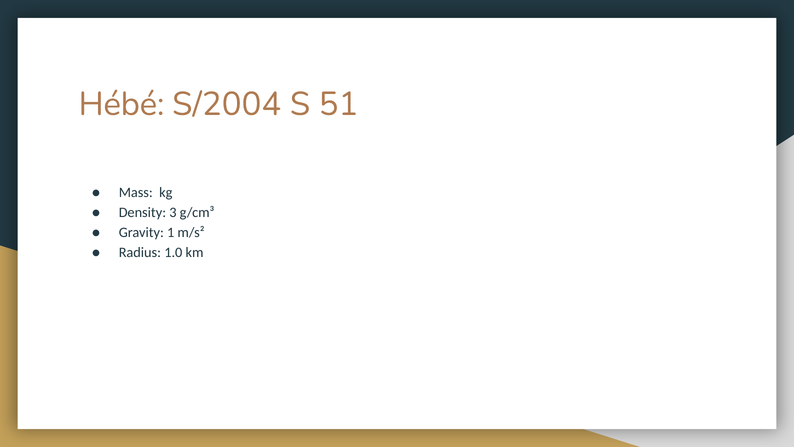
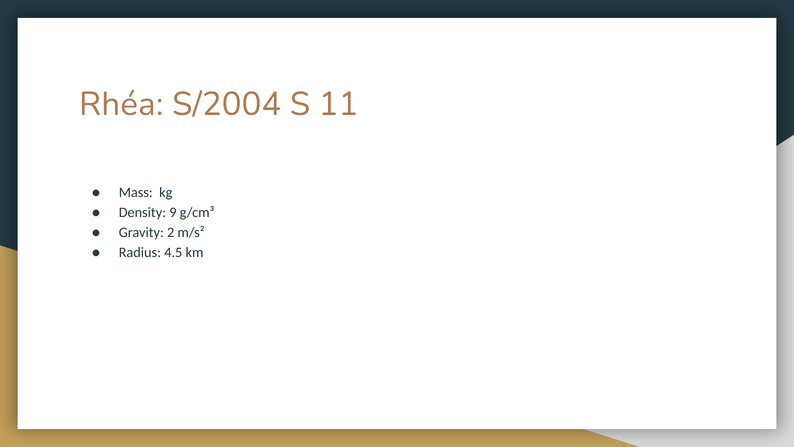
Hébé: Hébé -> Rhéa
51: 51 -> 11
3: 3 -> 9
1: 1 -> 2
1.0: 1.0 -> 4.5
